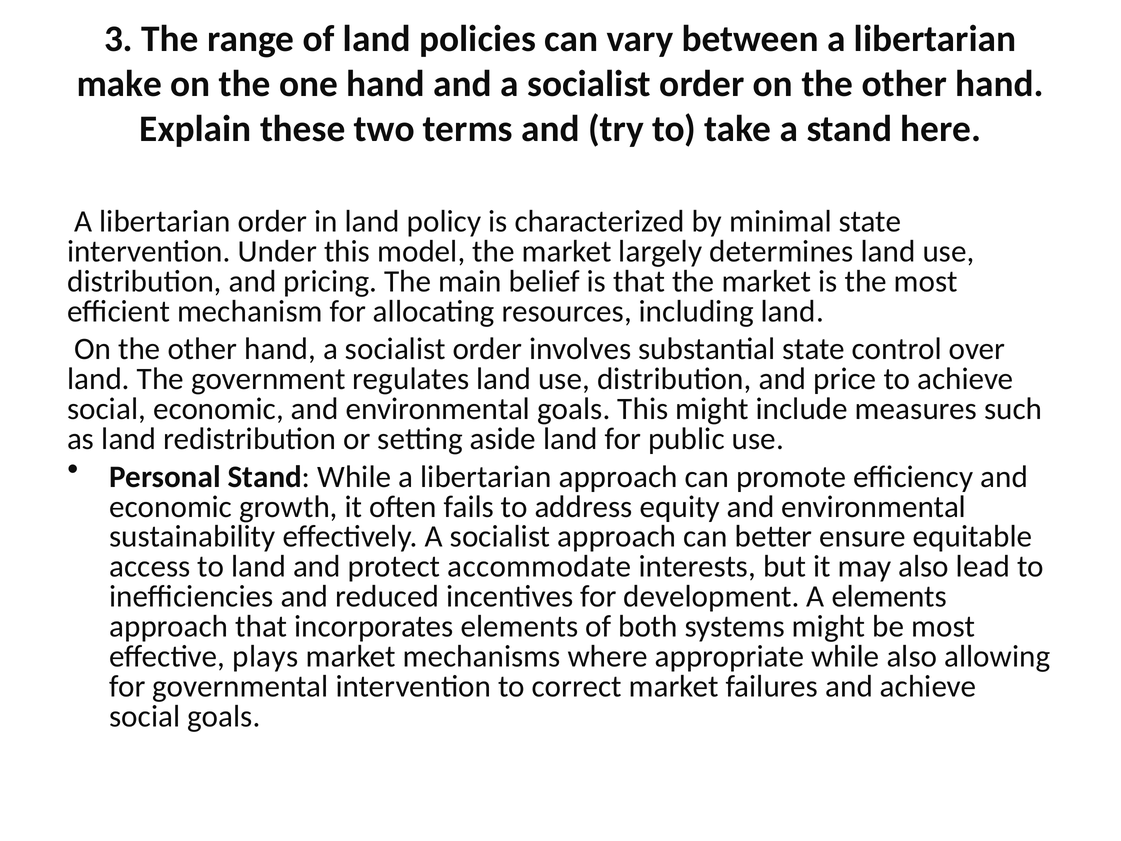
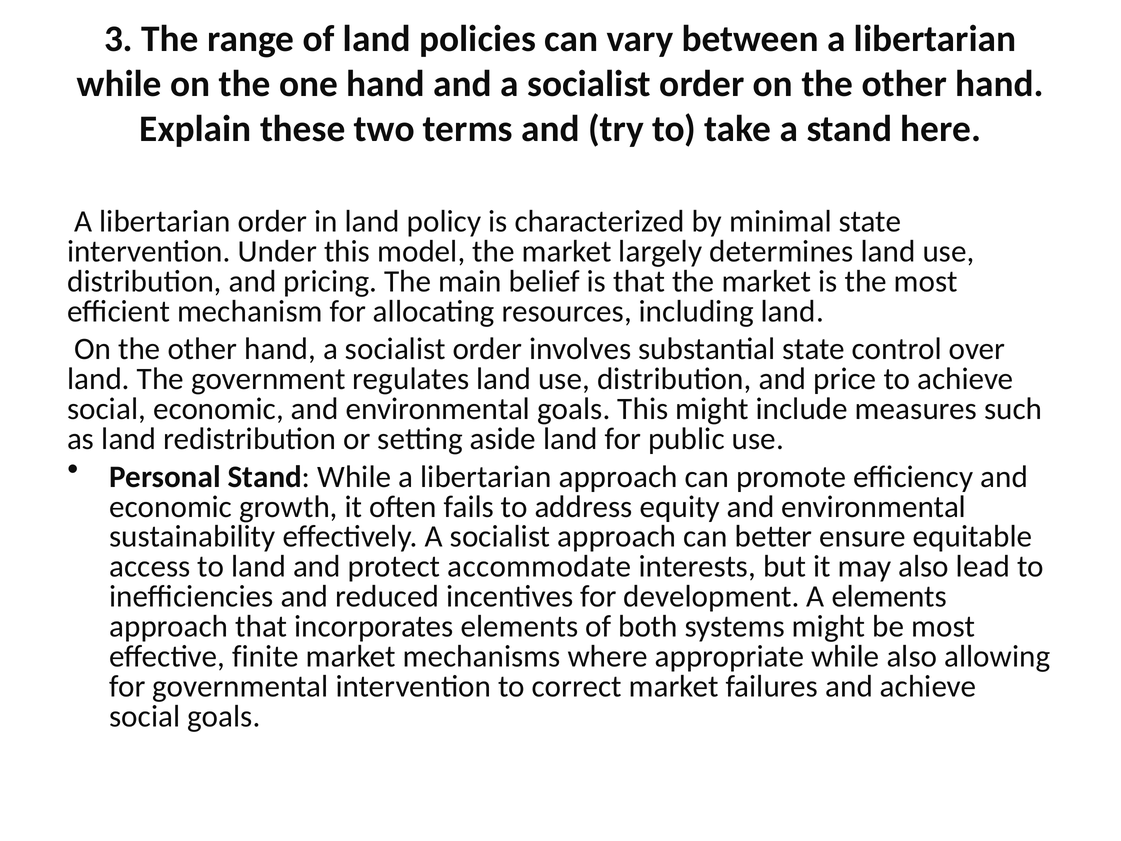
make at (119, 84): make -> while
plays: plays -> finite
